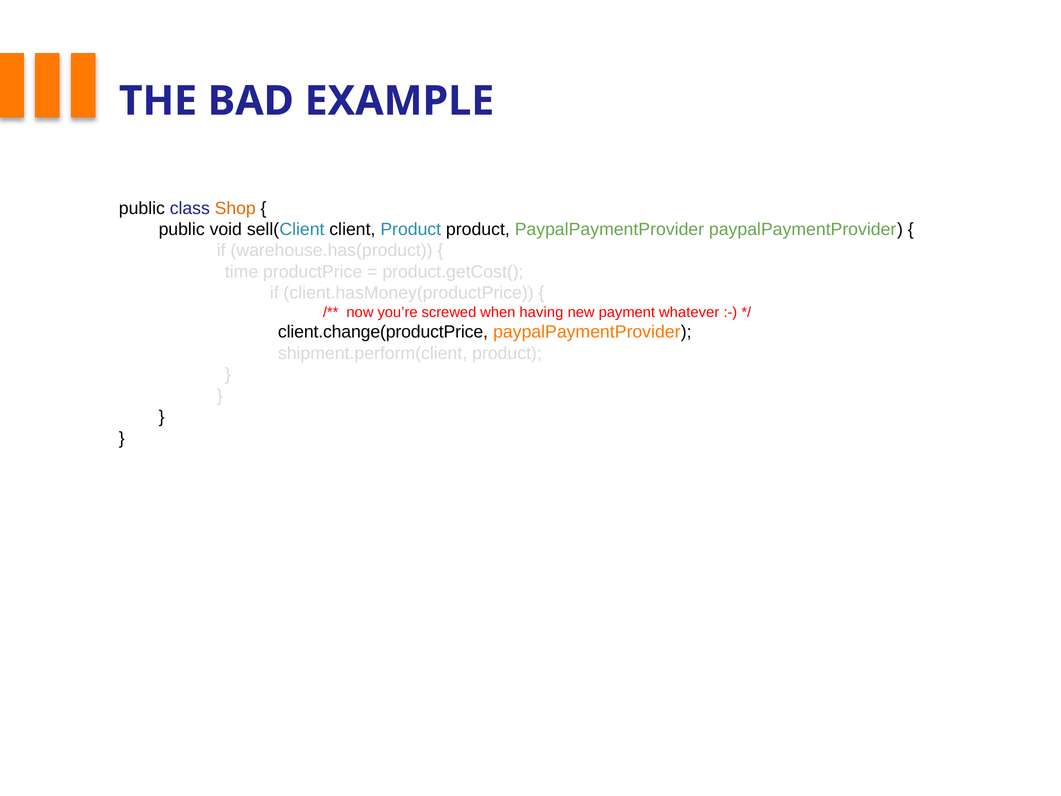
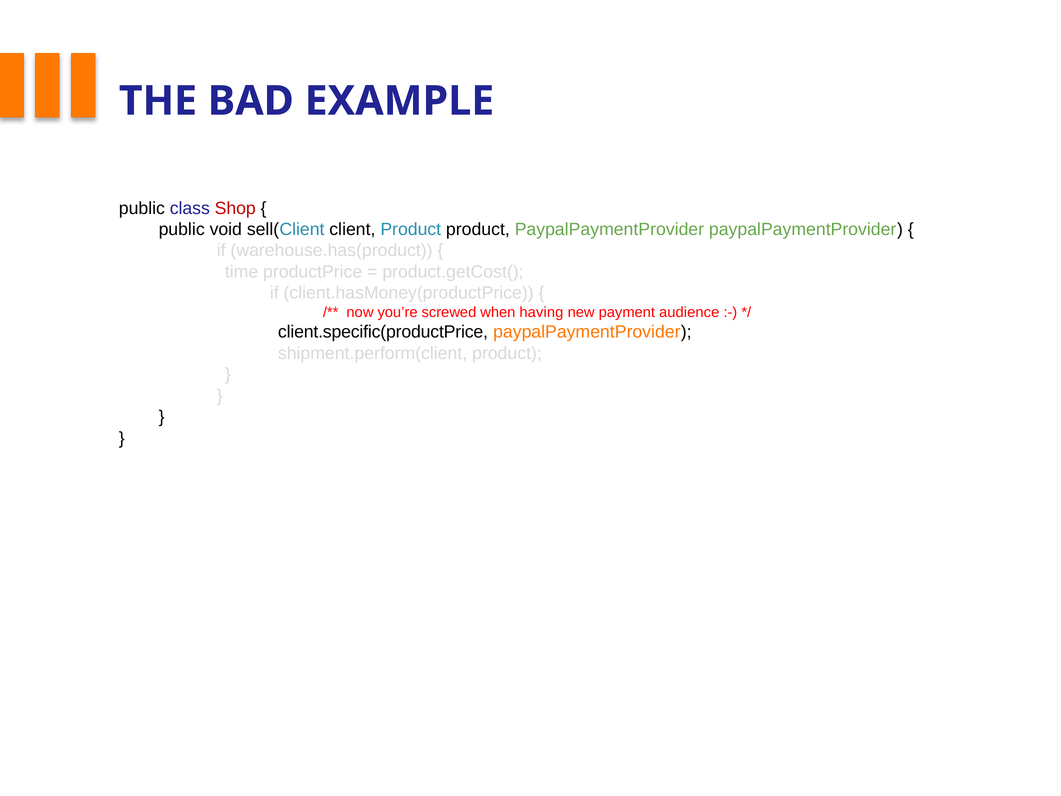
Shop colour: orange -> red
whatever: whatever -> audience
client.change(productPrice: client.change(productPrice -> client.specific(productPrice
